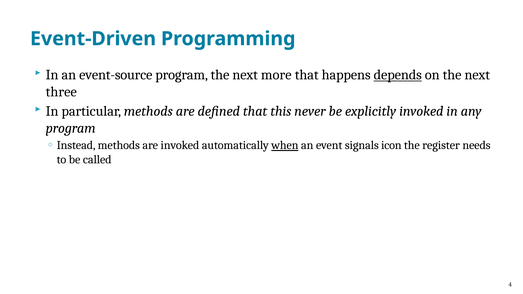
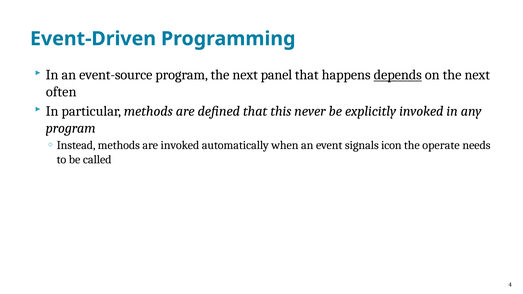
more: more -> panel
three: three -> often
when underline: present -> none
register: register -> operate
